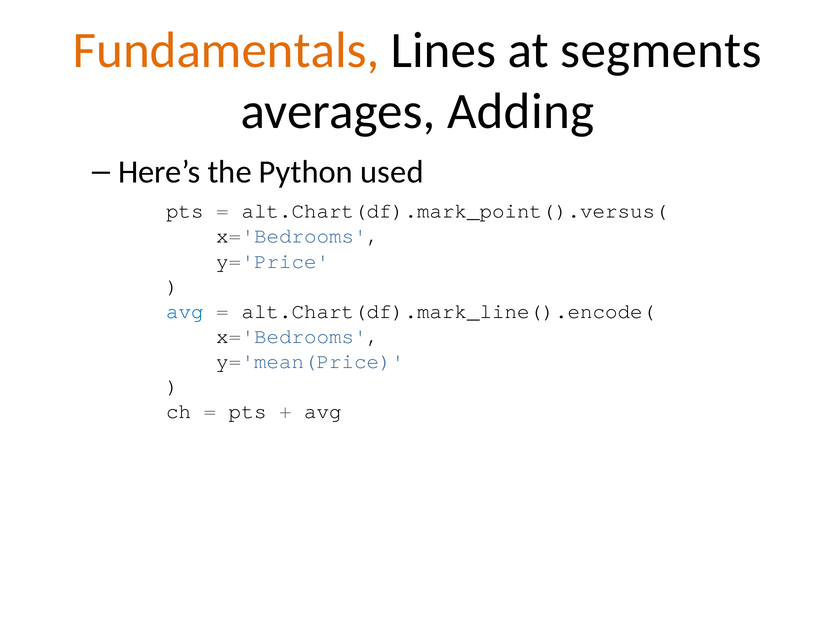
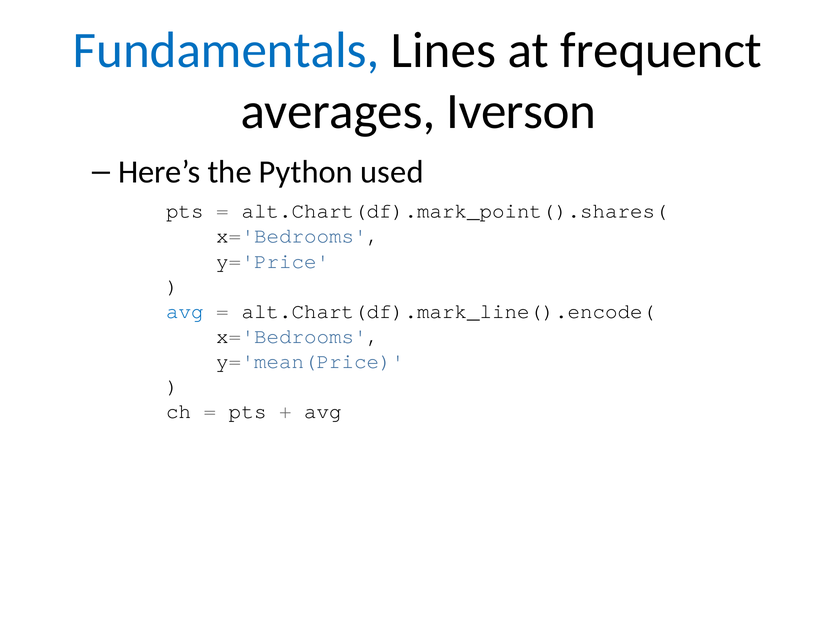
Fundamentals colour: orange -> blue
segments: segments -> frequenct
Adding: Adding -> Iverson
alt.Chart(df).mark_point().versus(: alt.Chart(df).mark_point().versus( -> alt.Chart(df).mark_point().shares(
